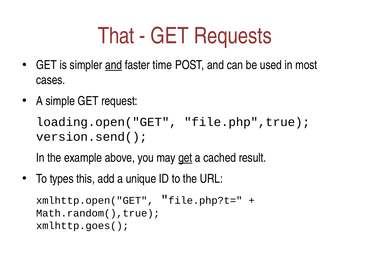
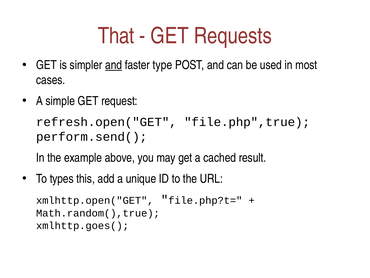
time: time -> type
loading.open("GET: loading.open("GET -> refresh.open("GET
version.send(: version.send( -> perform.send(
get at (185, 158) underline: present -> none
